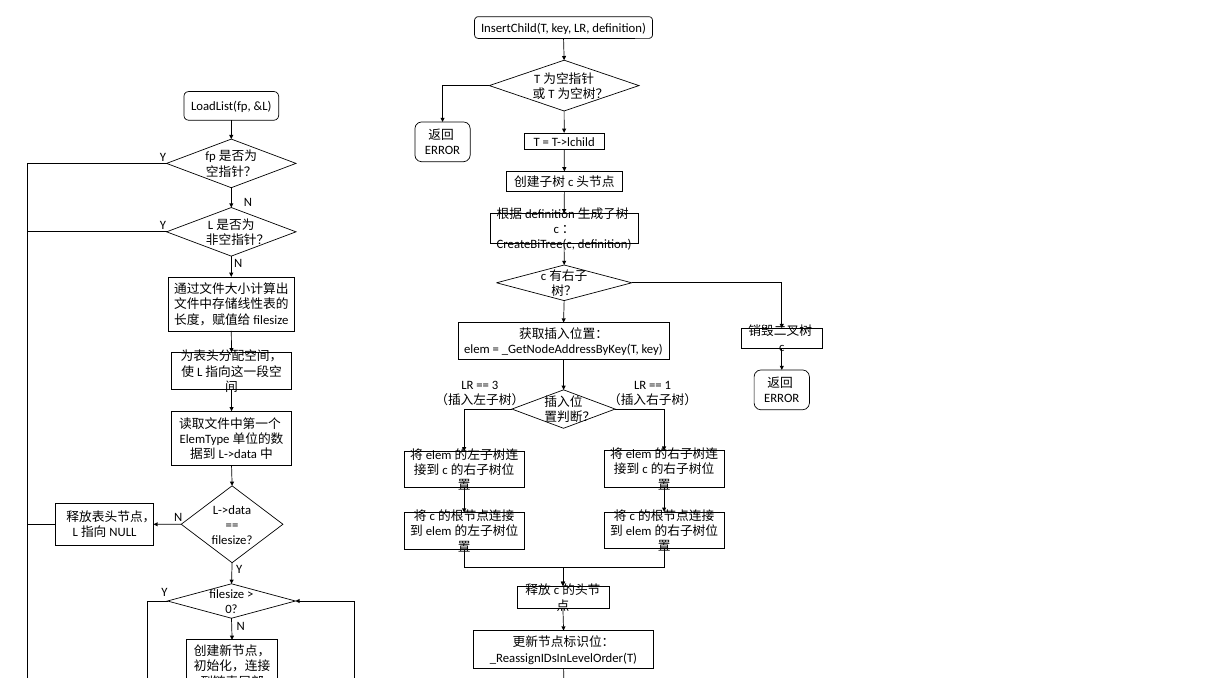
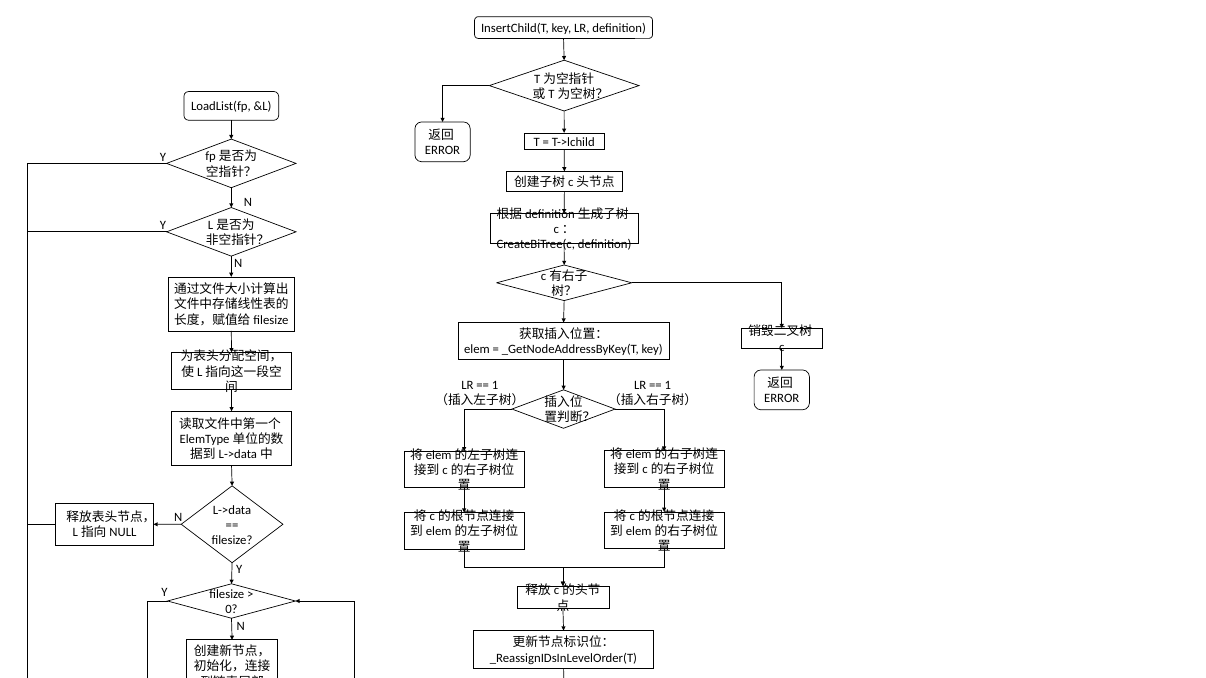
3 at (495, 385): 3 -> 1
